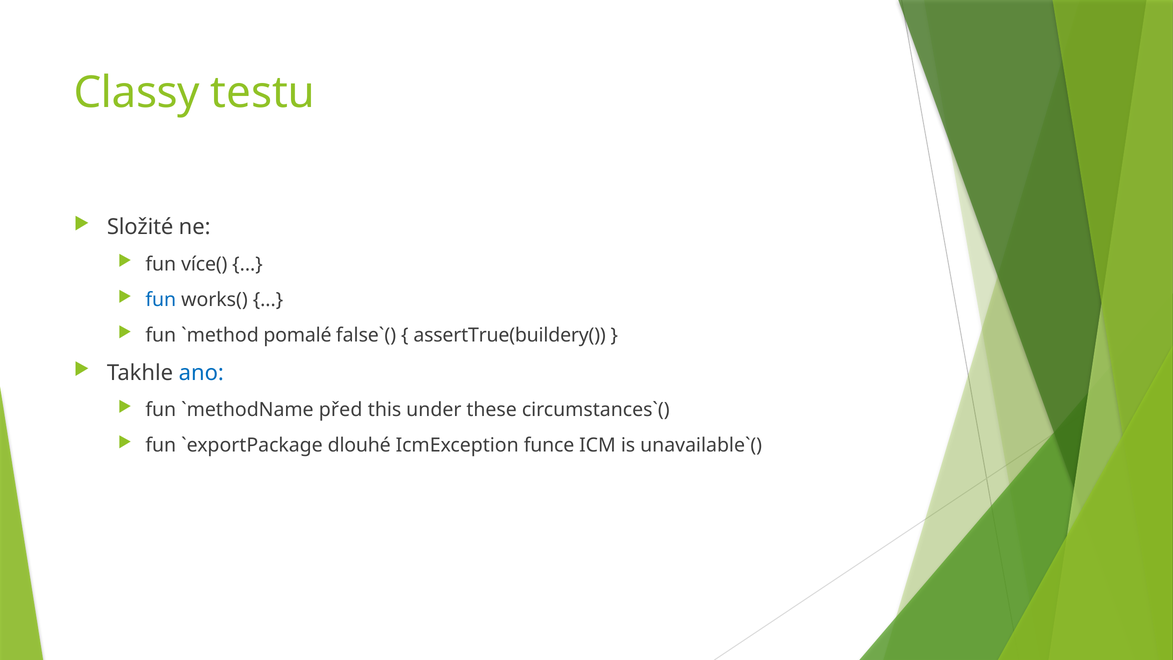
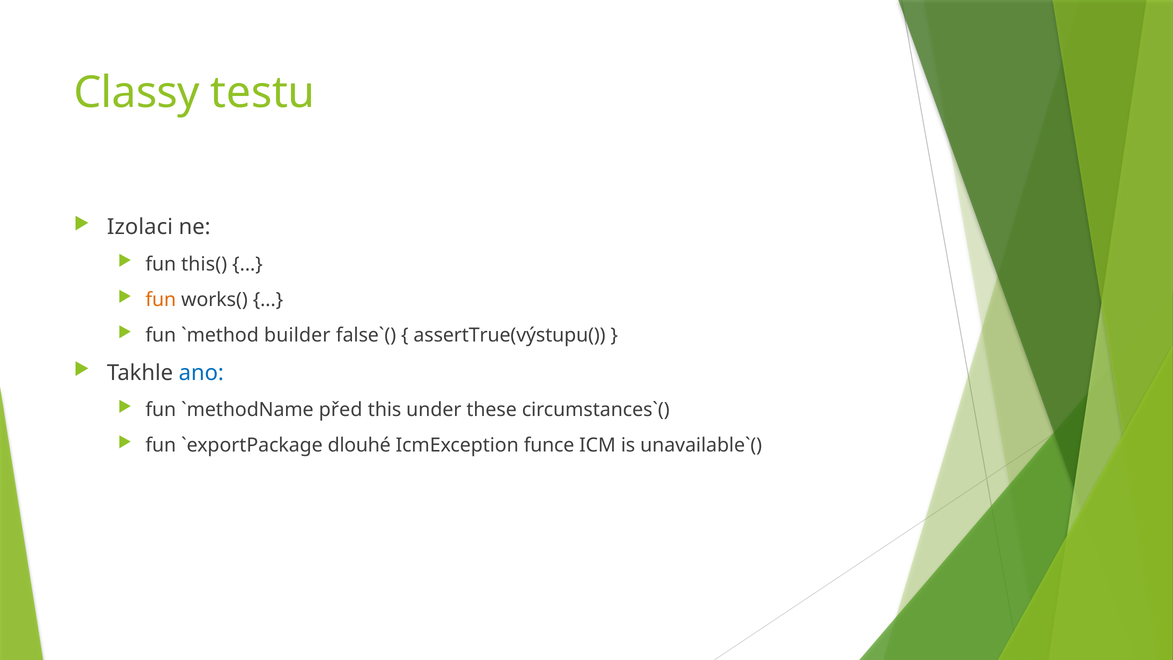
Složité: Složité -> Izolaci
více(: více( -> this(
fun at (161, 300) colour: blue -> orange
pomalé: pomalé -> builder
assertTrue(buildery(: assertTrue(buildery( -> assertTrue(výstupu(
